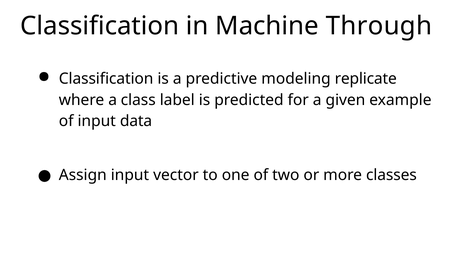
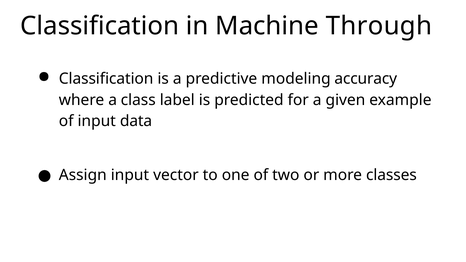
replicate: replicate -> accuracy
